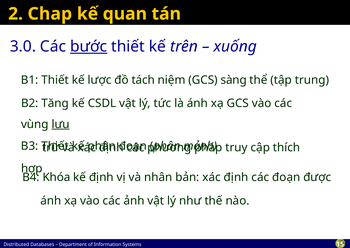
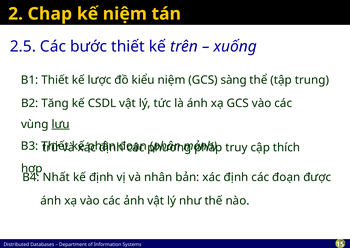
kế quan: quan -> niệm
3.0: 3.0 -> 2.5
bước underline: present -> none
tách: tách -> kiểu
Khóa: Khóa -> Nhất
